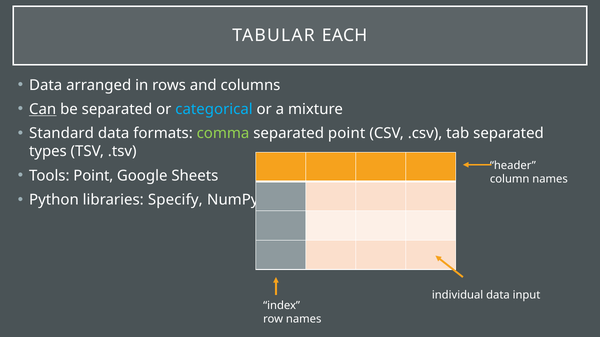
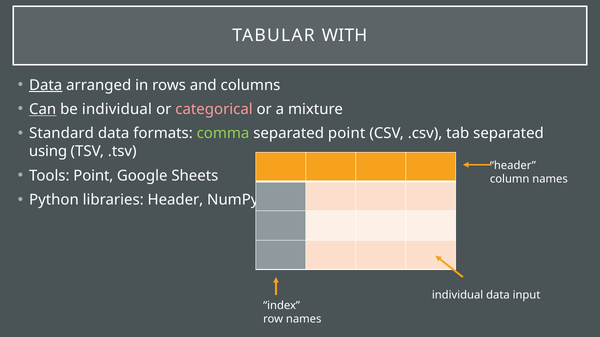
EACH: EACH -> WITH
Data at (46, 85) underline: none -> present
be separated: separated -> individual
categorical colour: light blue -> pink
types: types -> using
libraries Specify: Specify -> Header
